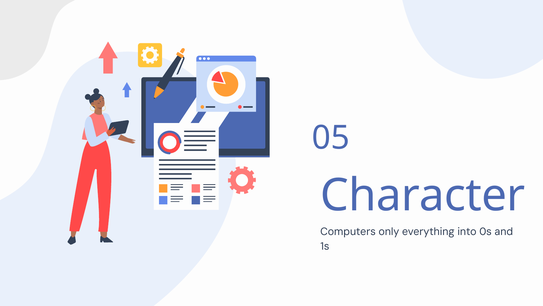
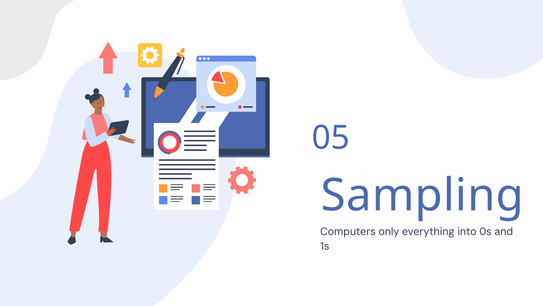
Character: Character -> Sampling
